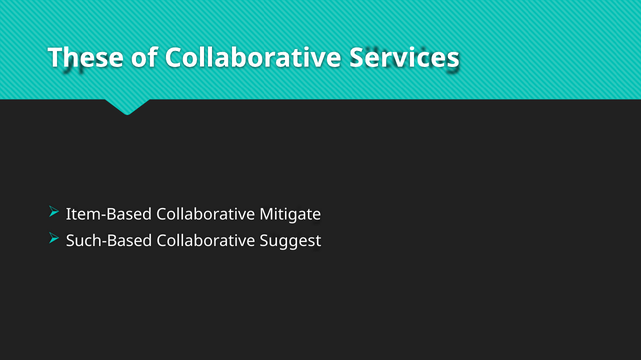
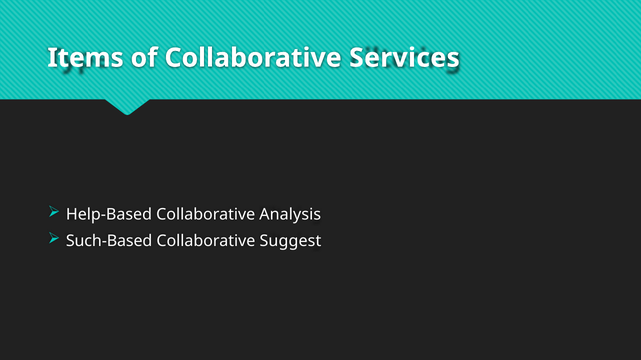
These: These -> Items
Item-Based: Item-Based -> Help-Based
Mitigate: Mitigate -> Analysis
